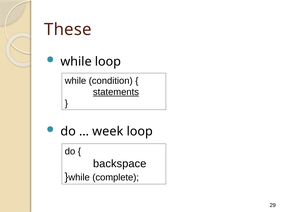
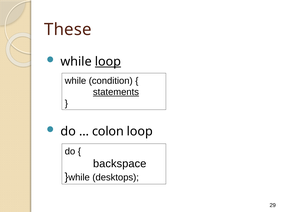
loop at (108, 61) underline: none -> present
week: week -> colon
complete: complete -> desktops
